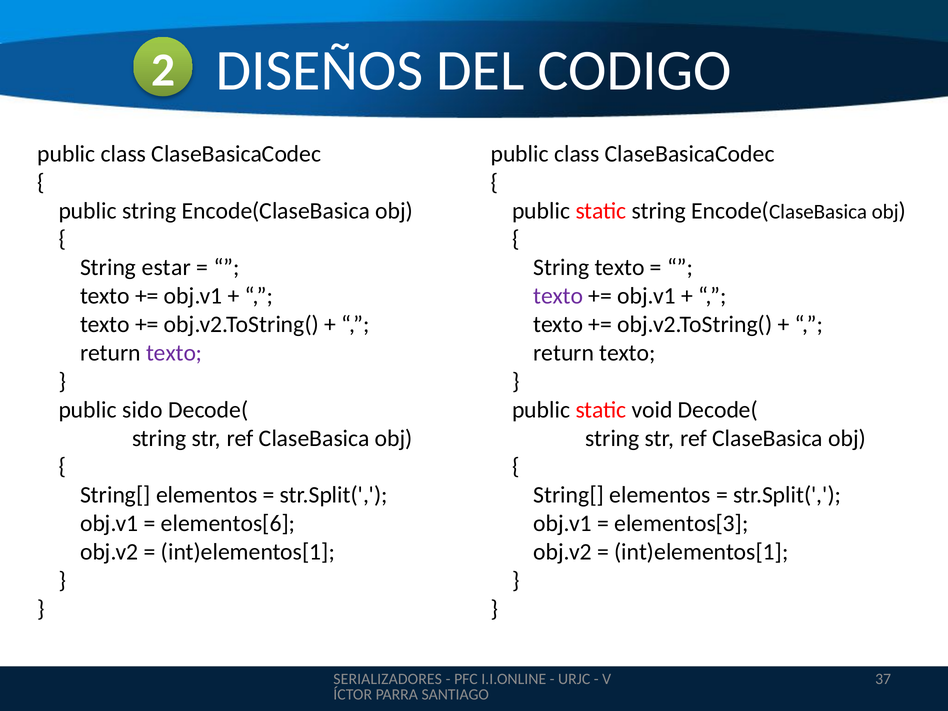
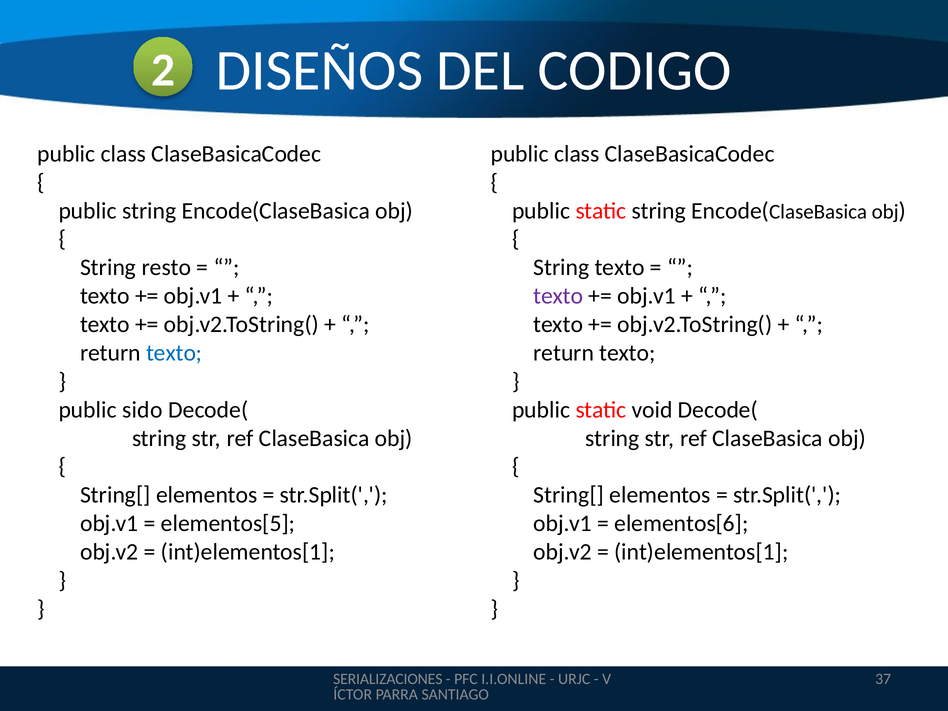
estar: estar -> resto
texto at (174, 353) colour: purple -> blue
elementos[6: elementos[6 -> elementos[5
elementos[3: elementos[3 -> elementos[6
SERIALIZADORES: SERIALIZADORES -> SERIALIZACIONES
